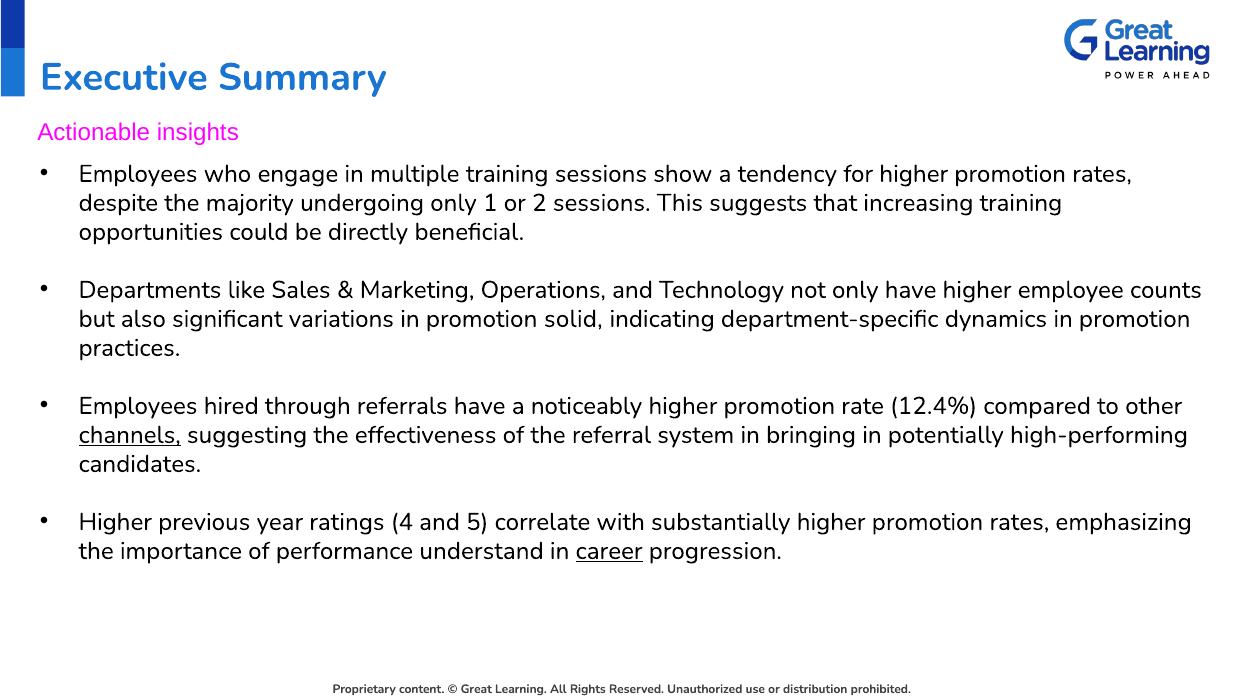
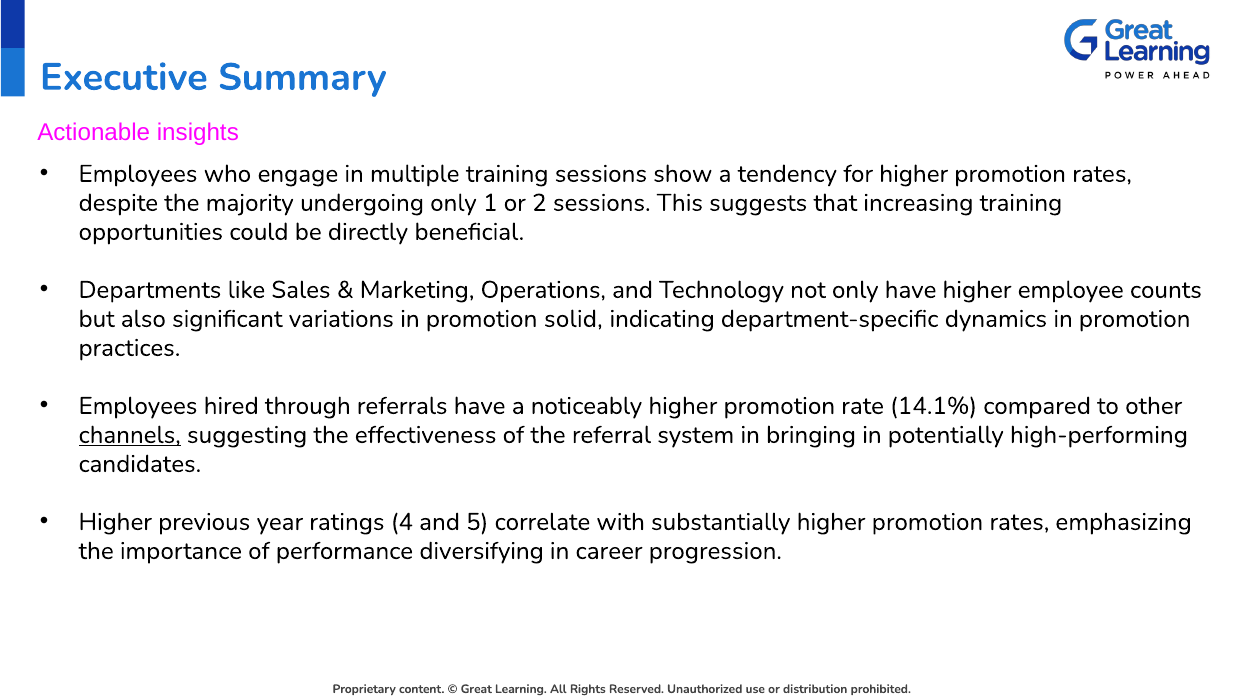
12.4%: 12.4% -> 14.1%
understand: understand -> diversifying
career underline: present -> none
